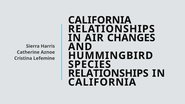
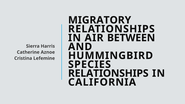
CALIFORNIA at (100, 20): CALIFORNIA -> MIGRATORY
CHANGES: CHANGES -> BETWEEN
